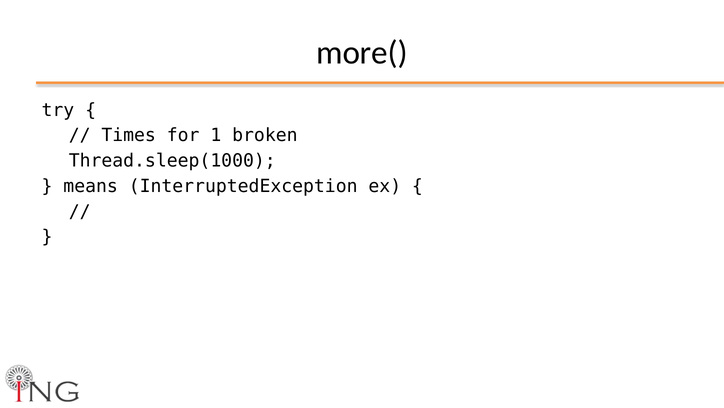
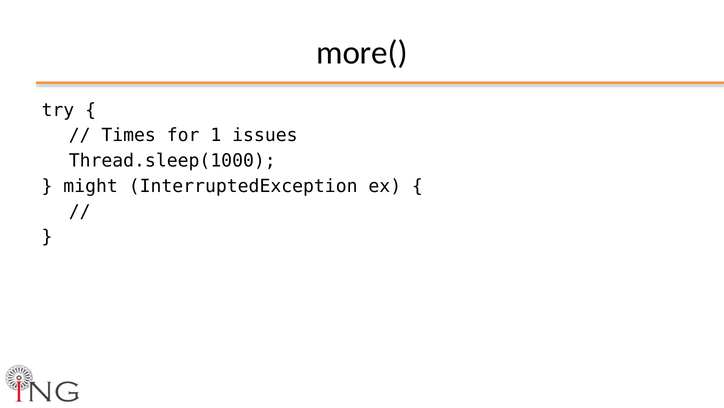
broken: broken -> issues
means: means -> might
